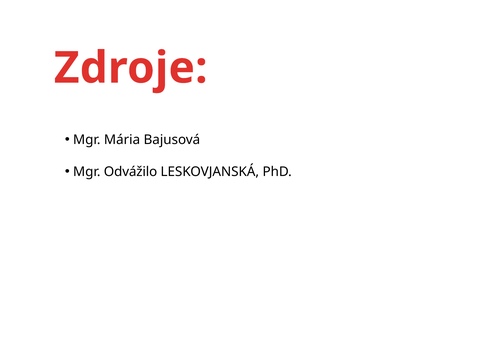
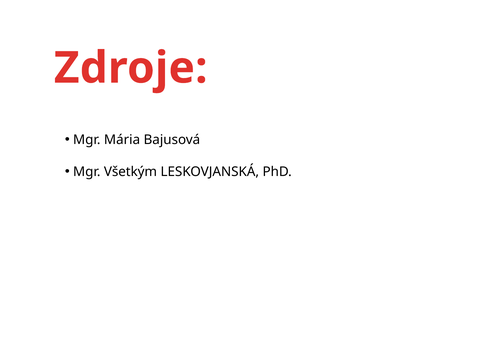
Odvážilo: Odvážilo -> Všetkým
